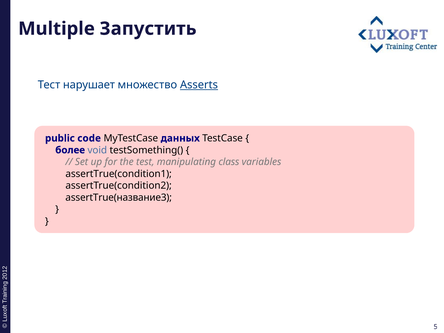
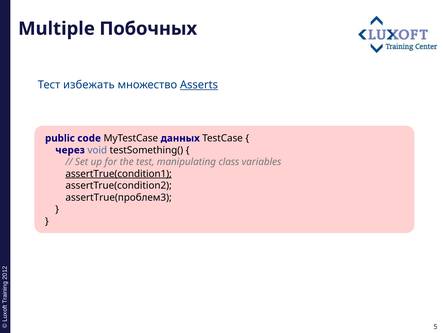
Запустить: Запустить -> Побочных
нарушает: нарушает -> избежать
более: более -> через
assertTrue(condition1 underline: none -> present
assertTrue(название3: assertTrue(название3 -> assertTrue(проблем3
